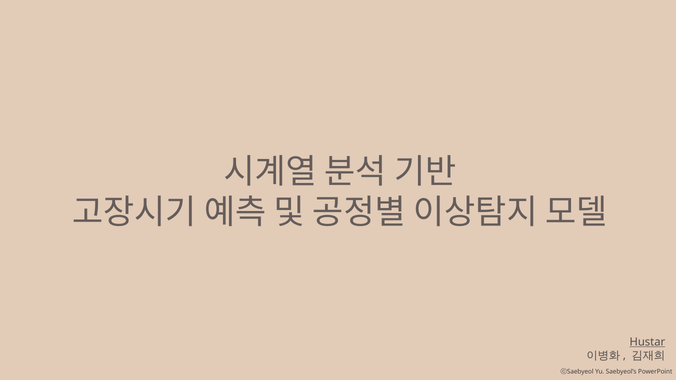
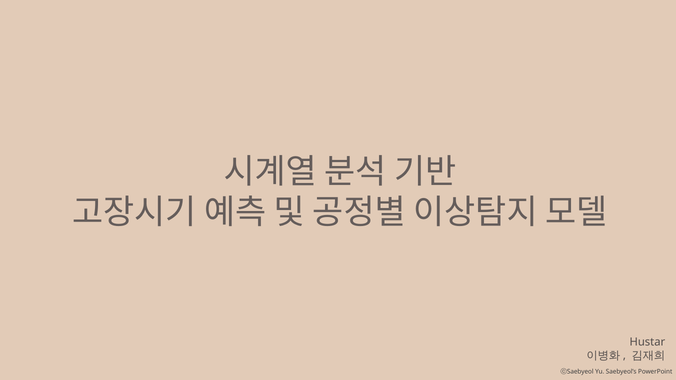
Hustar underline: present -> none
